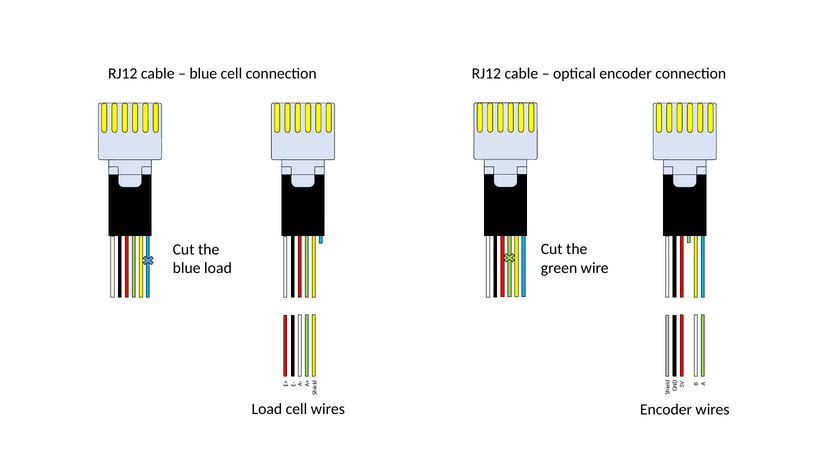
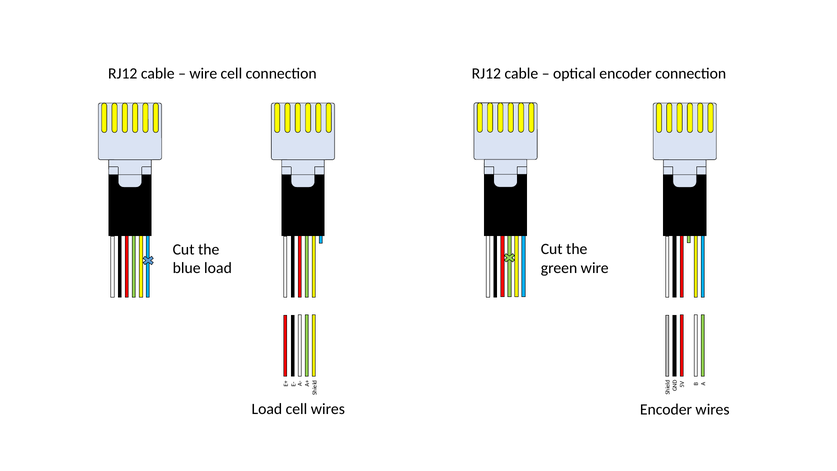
blue at (203, 73): blue -> wire
